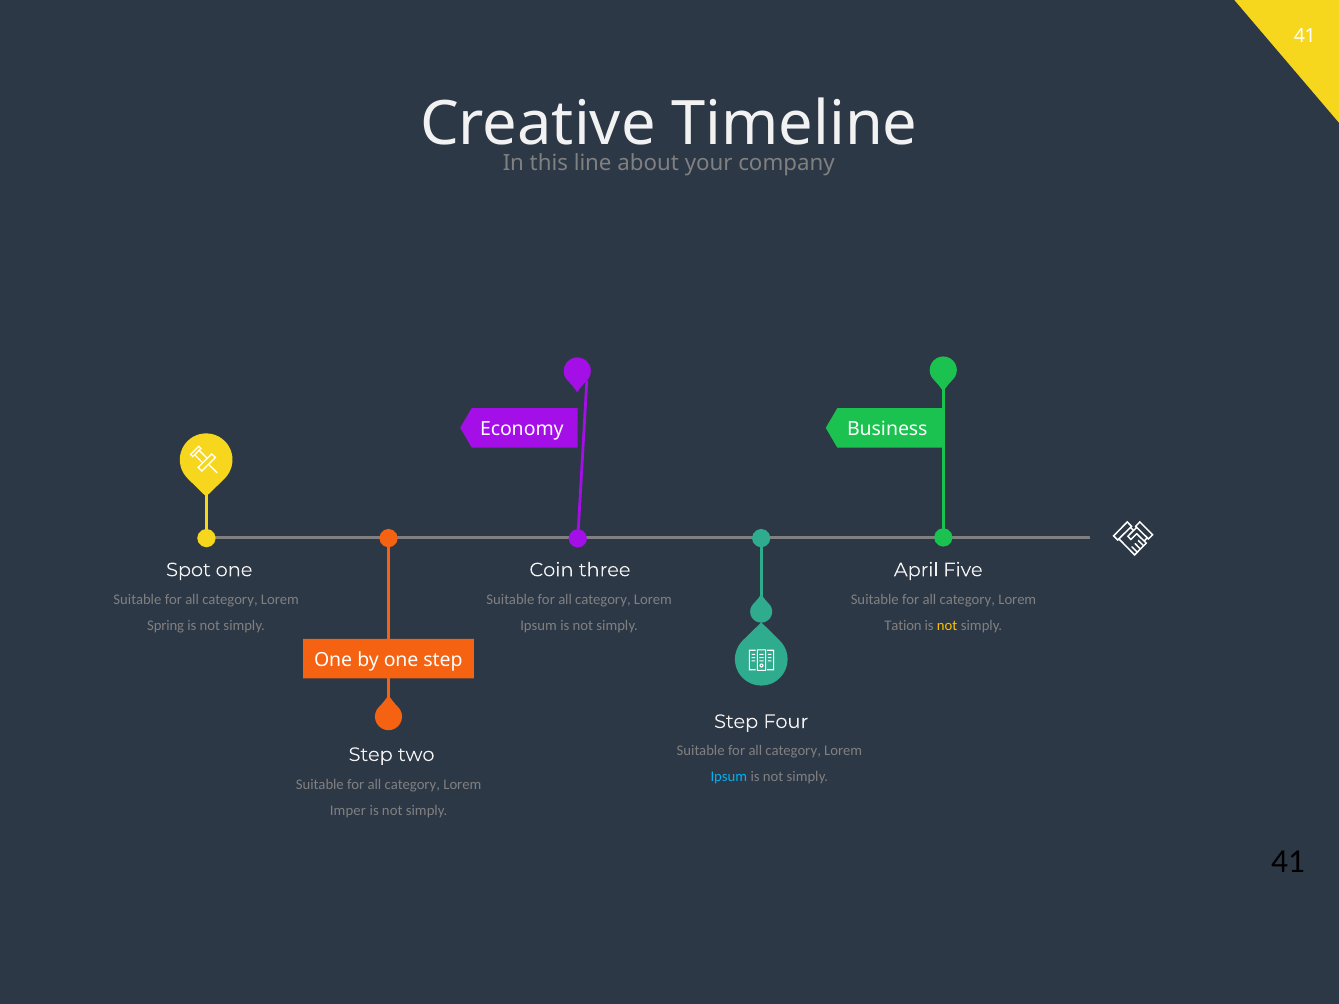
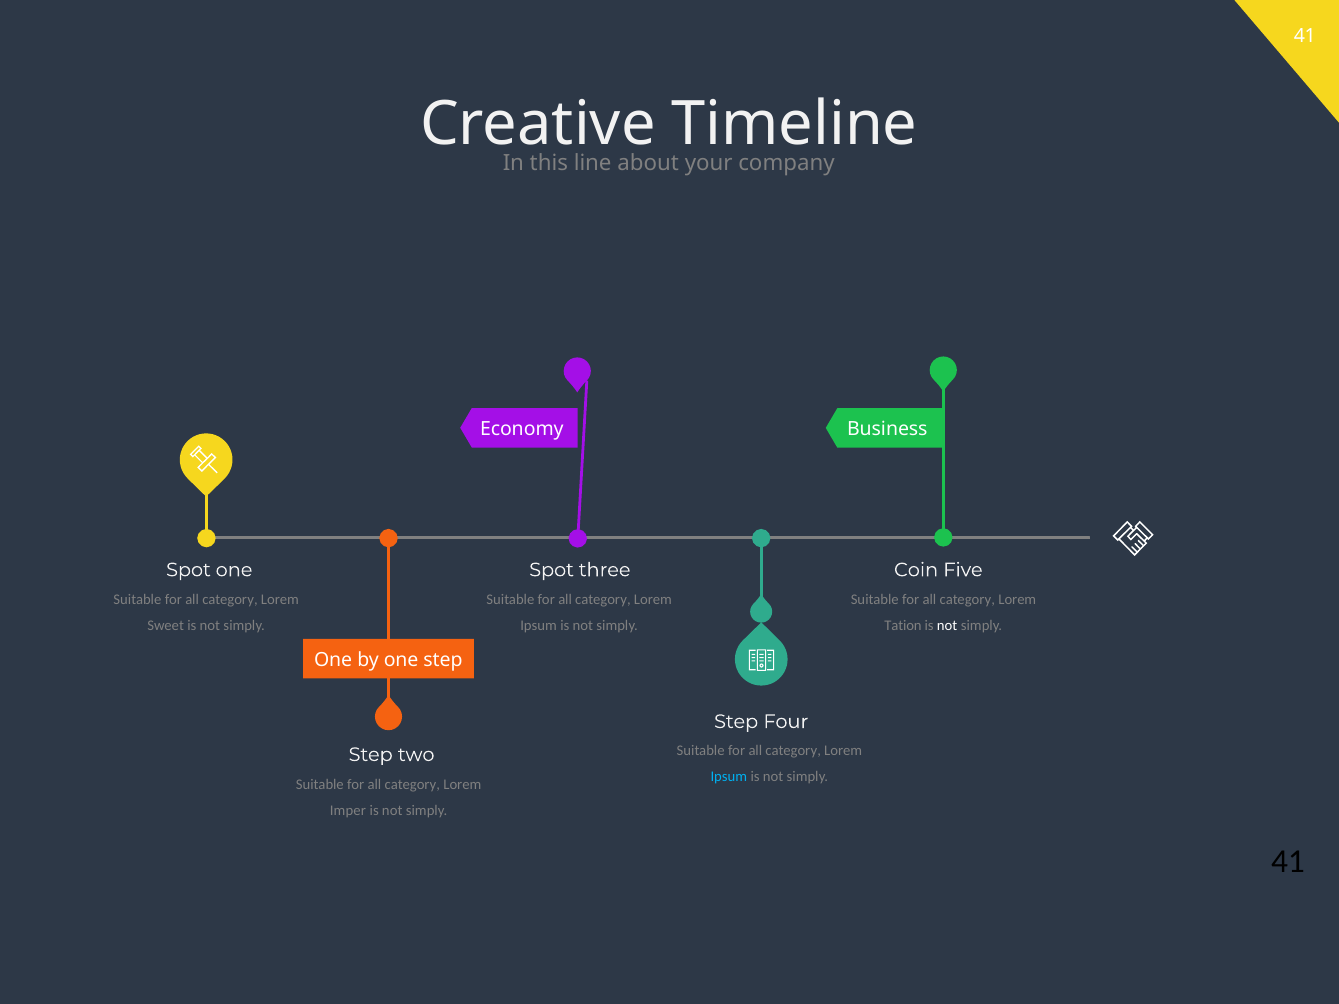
Coin at (552, 570): Coin -> Spot
April: April -> Coin
Spring: Spring -> Sweet
not at (947, 626) colour: yellow -> white
